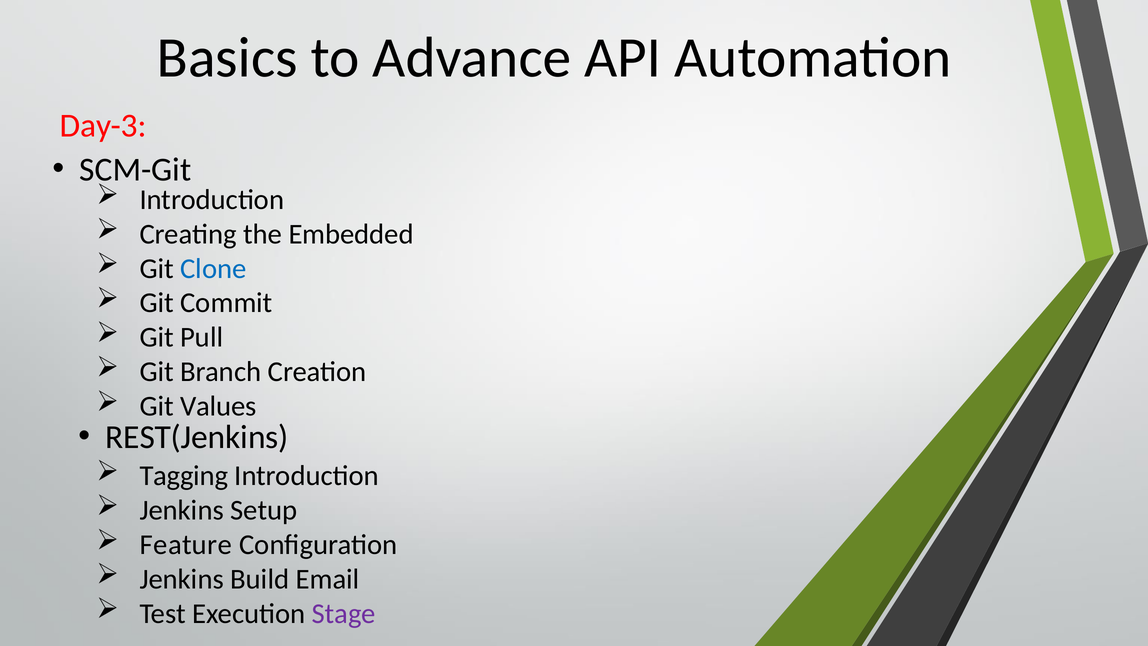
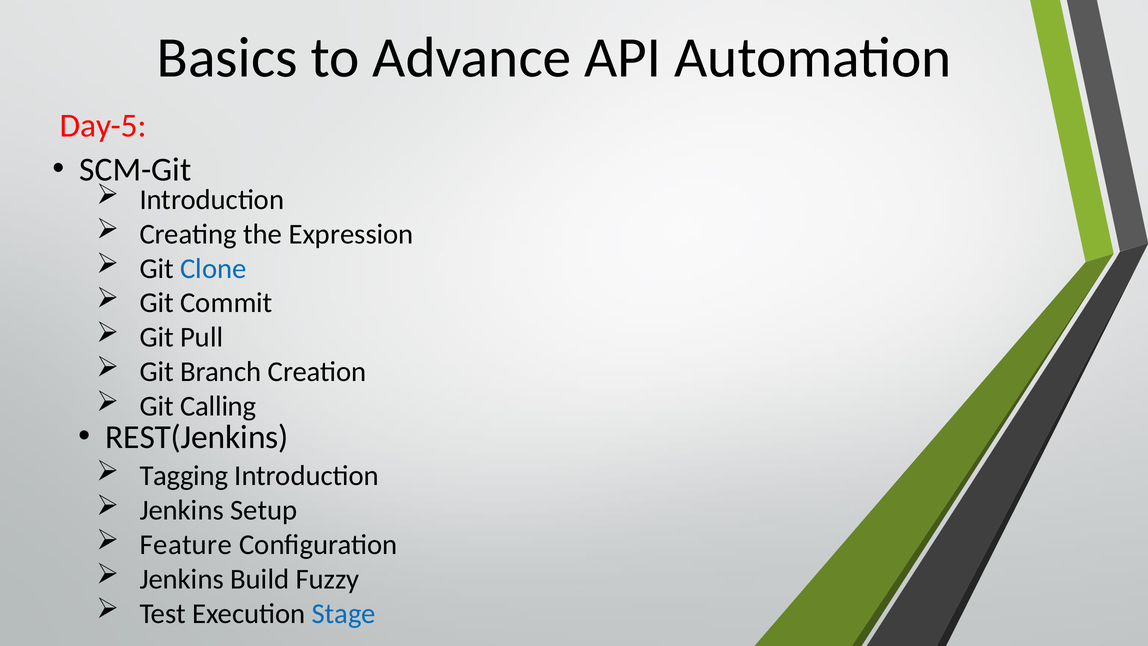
Day-3: Day-3 -> Day-5
Embedded: Embedded -> Expression
Values: Values -> Calling
Email: Email -> Fuzzy
Stage colour: purple -> blue
